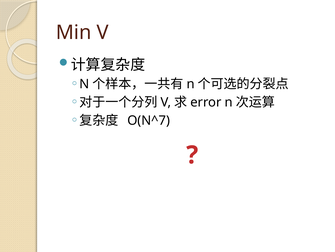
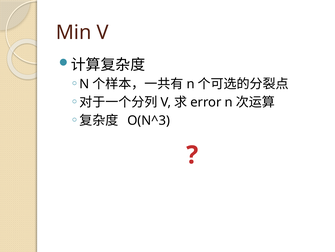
O(N^7: O(N^7 -> O(N^3
